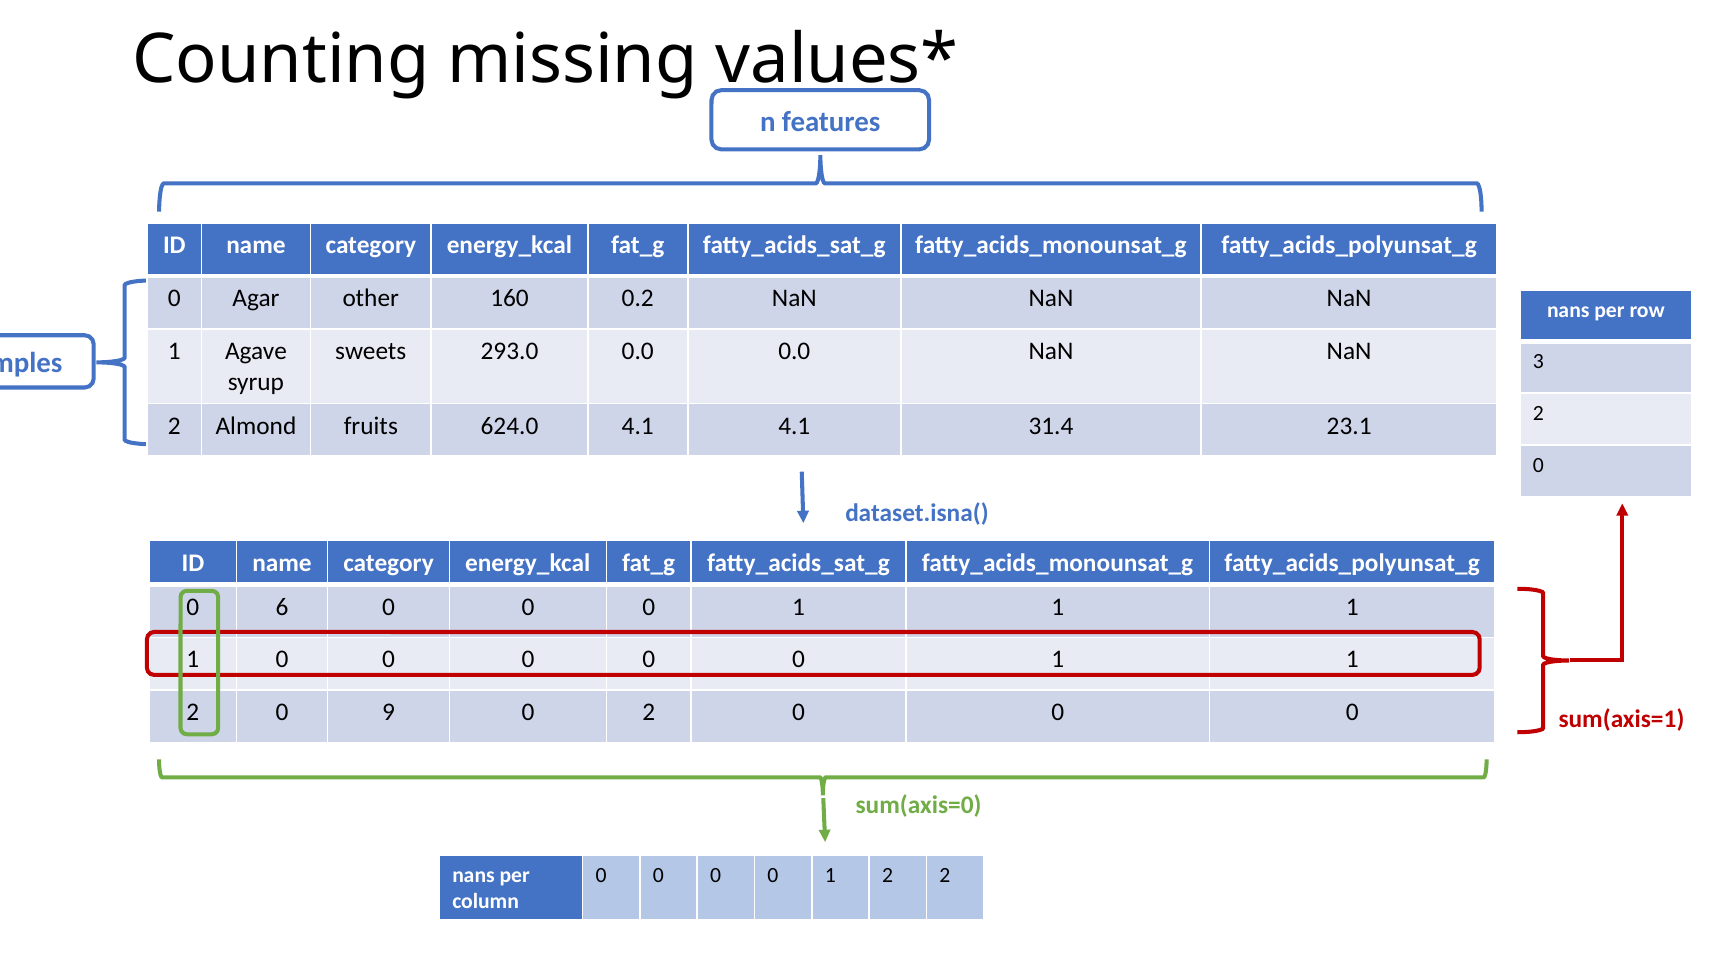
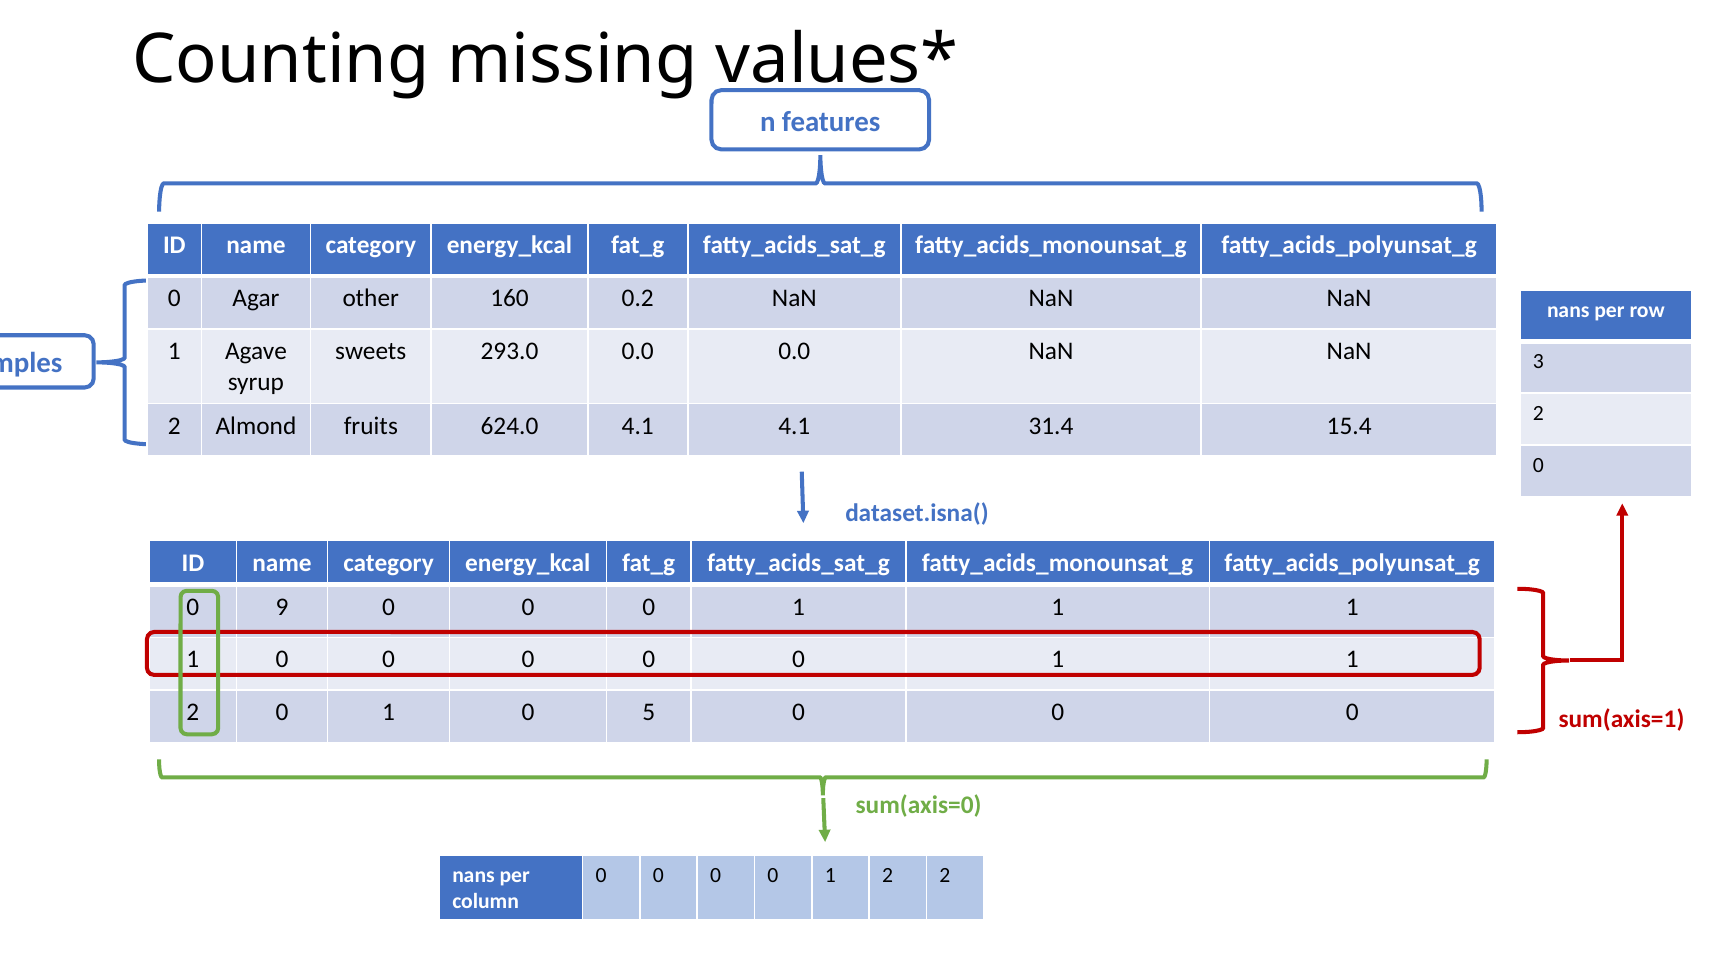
23.1: 23.1 -> 15.4
6: 6 -> 9
2 0 9: 9 -> 1
0 2: 2 -> 5
